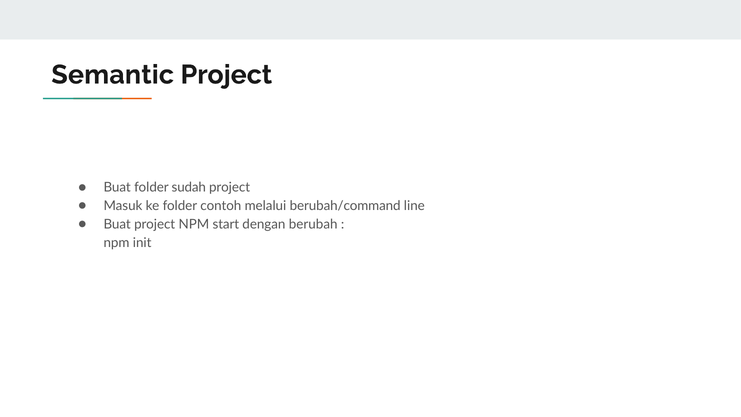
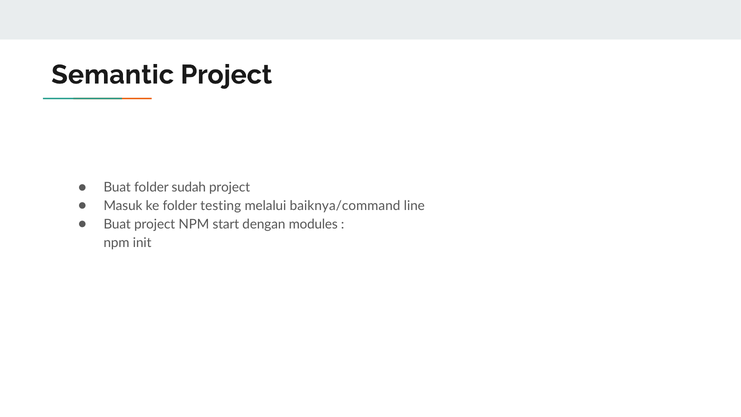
contoh: contoh -> testing
berubah/command: berubah/command -> baiknya/command
berubah: berubah -> modules
